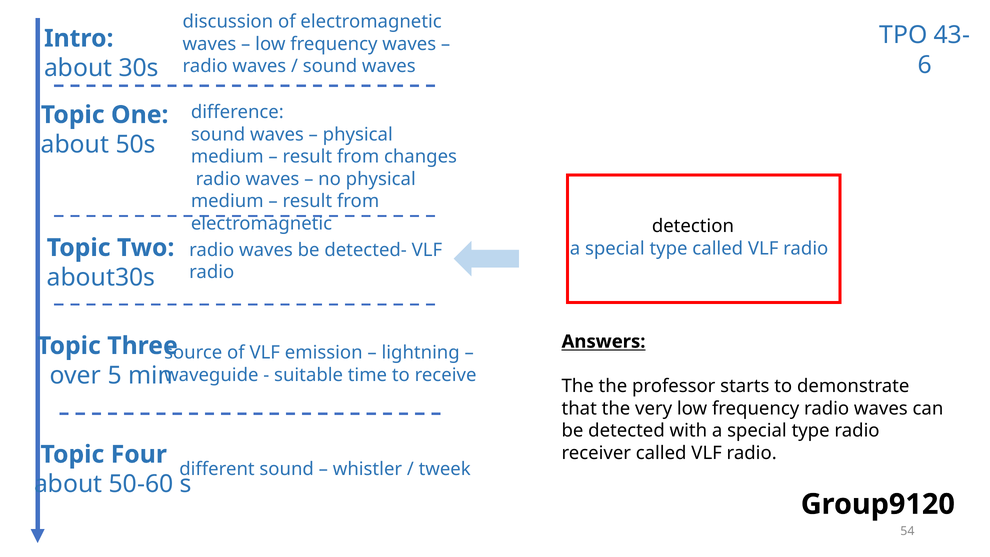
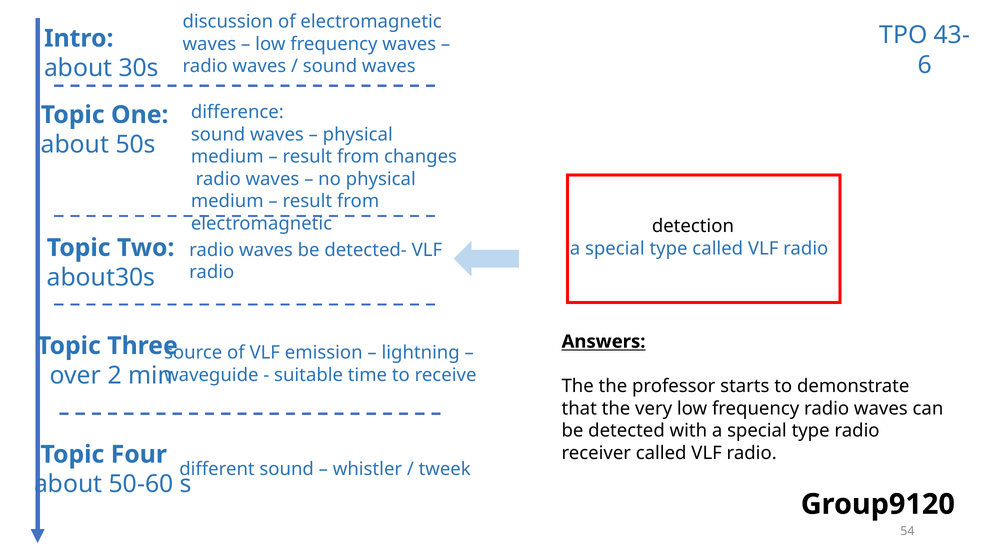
5: 5 -> 2
